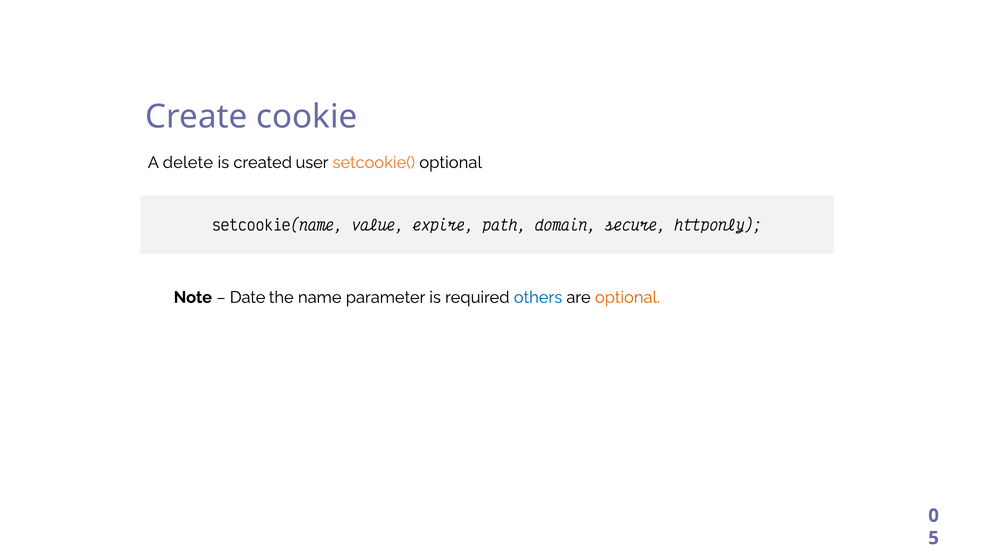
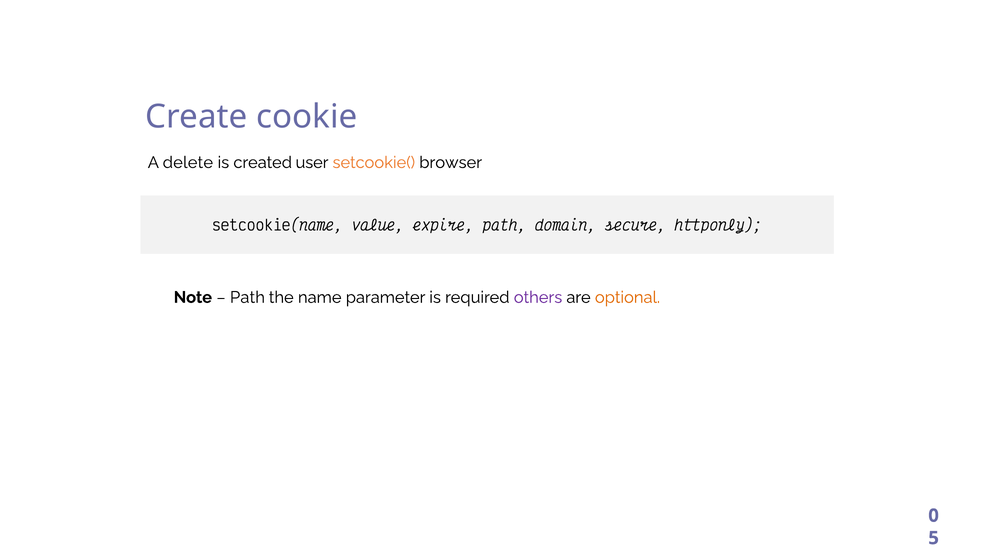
setcookie( optional: optional -> browser
Date at (248, 297): Date -> Path
others colour: blue -> purple
